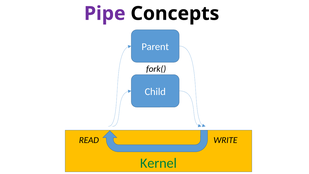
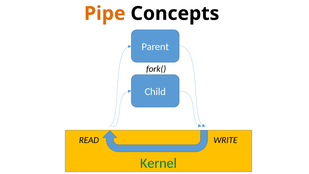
Pipe colour: purple -> orange
